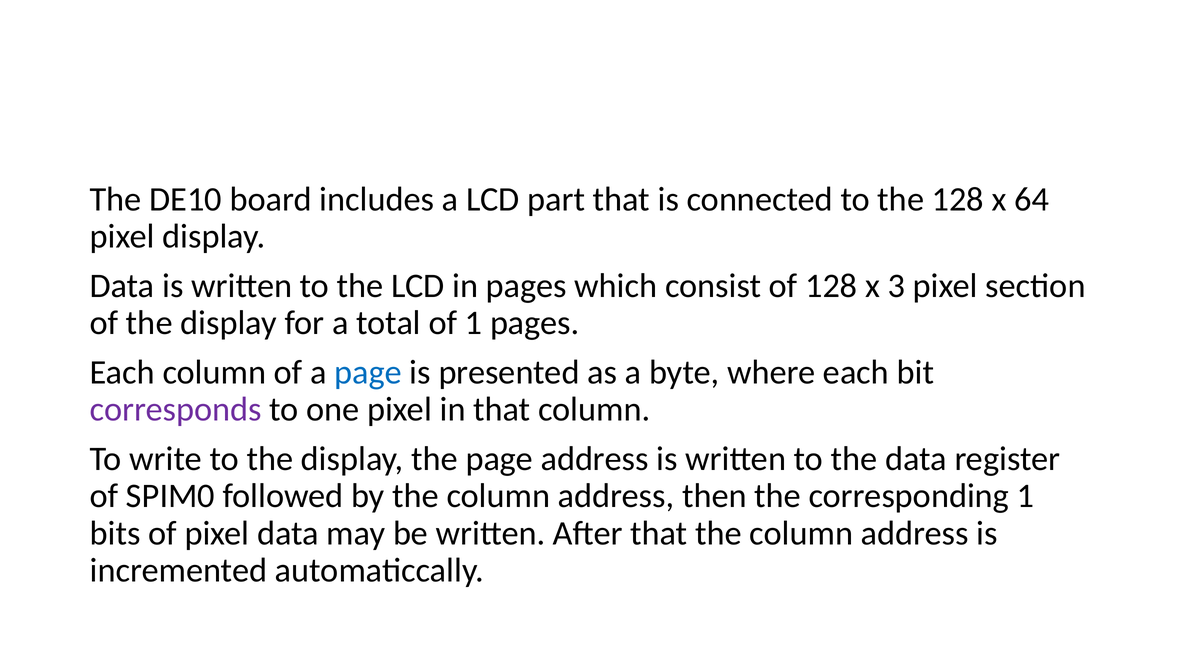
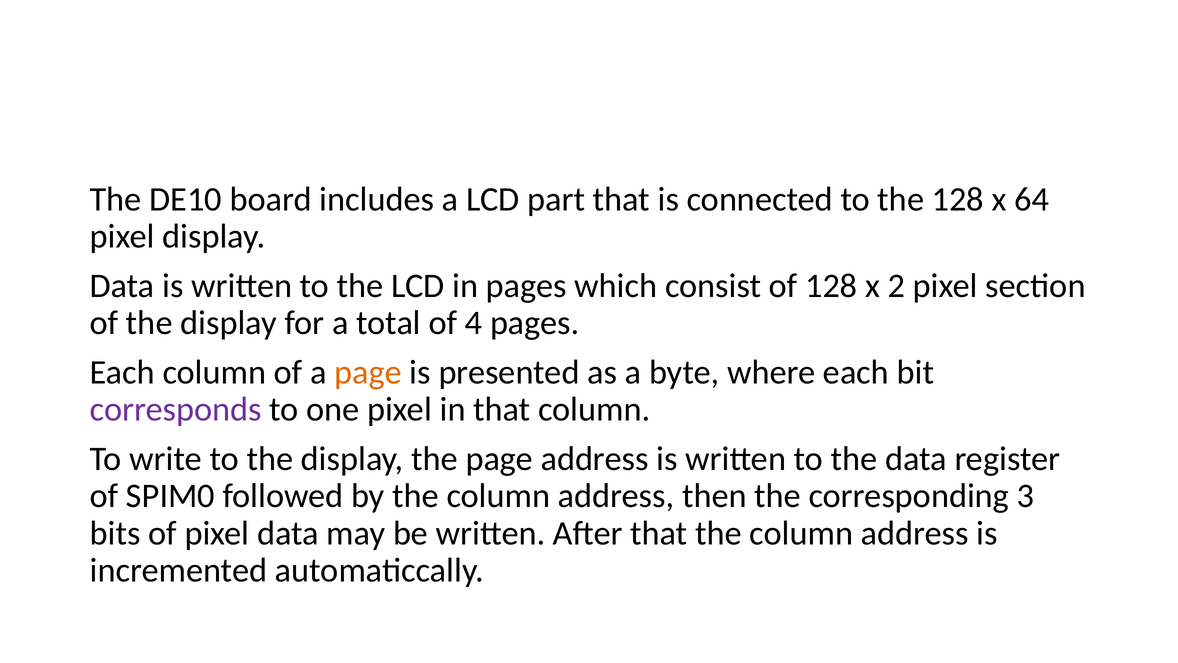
3: 3 -> 2
of 1: 1 -> 4
page at (368, 372) colour: blue -> orange
corresponding 1: 1 -> 3
